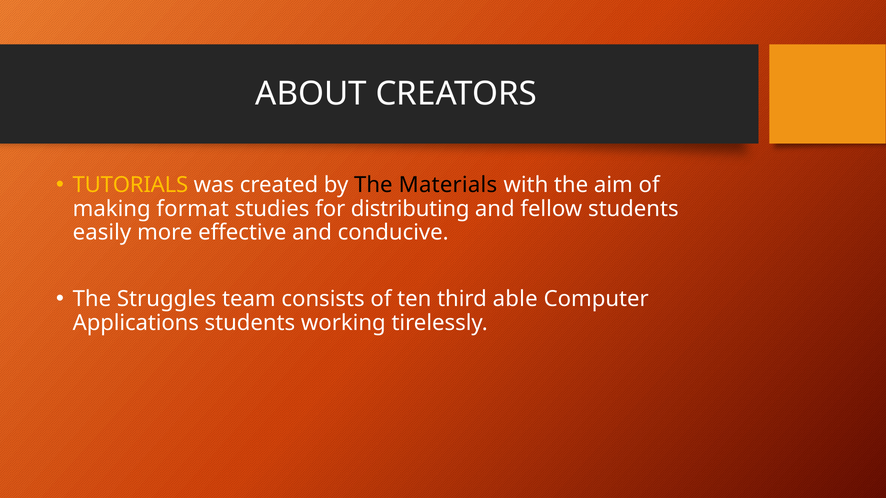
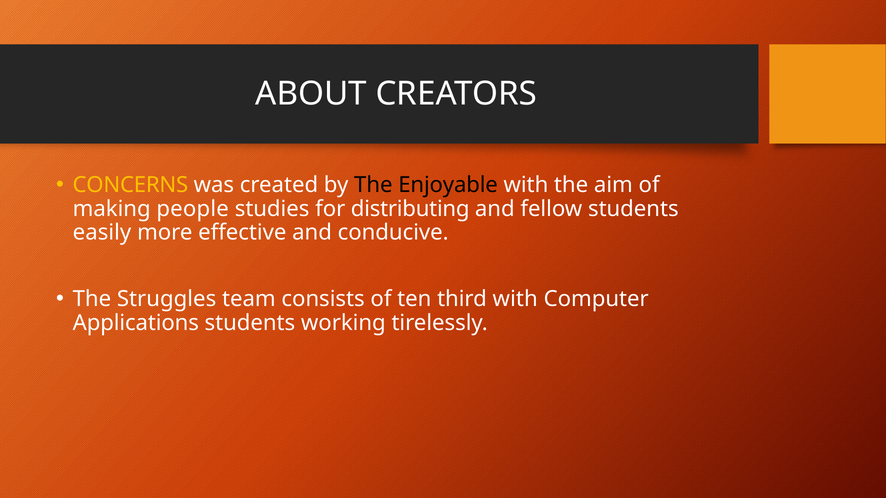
TUTORIALS: TUTORIALS -> CONCERNS
Materials: Materials -> Enjoyable
format: format -> people
third able: able -> with
